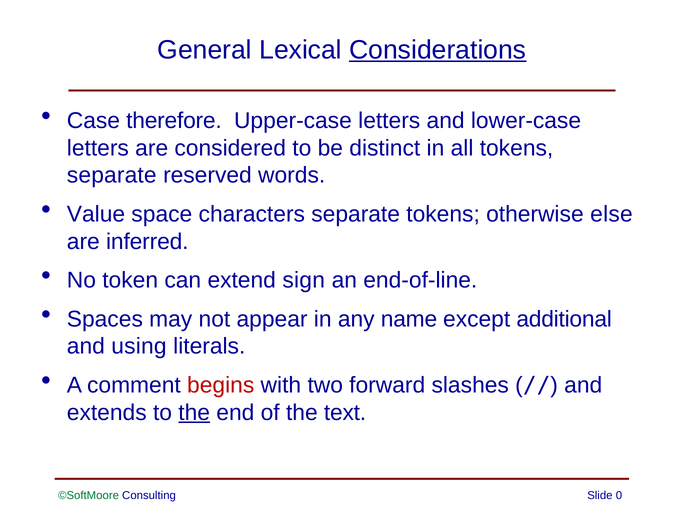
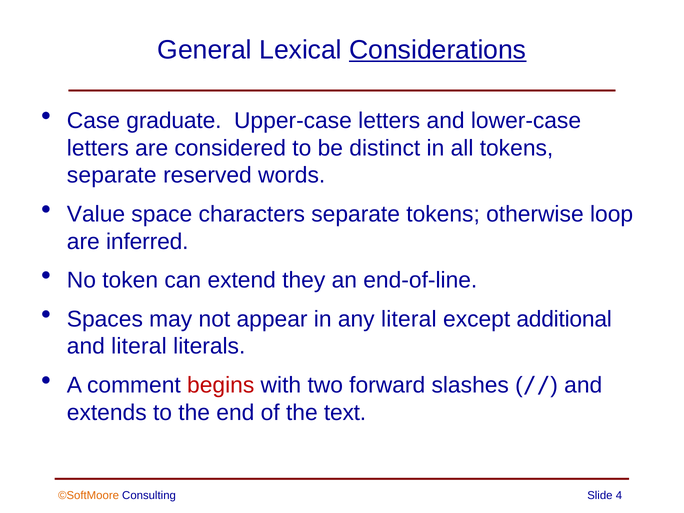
therefore: therefore -> graduate
else: else -> loop
sign: sign -> they
any name: name -> literal
and using: using -> literal
the at (194, 413) underline: present -> none
©SoftMoore colour: green -> orange
0: 0 -> 4
